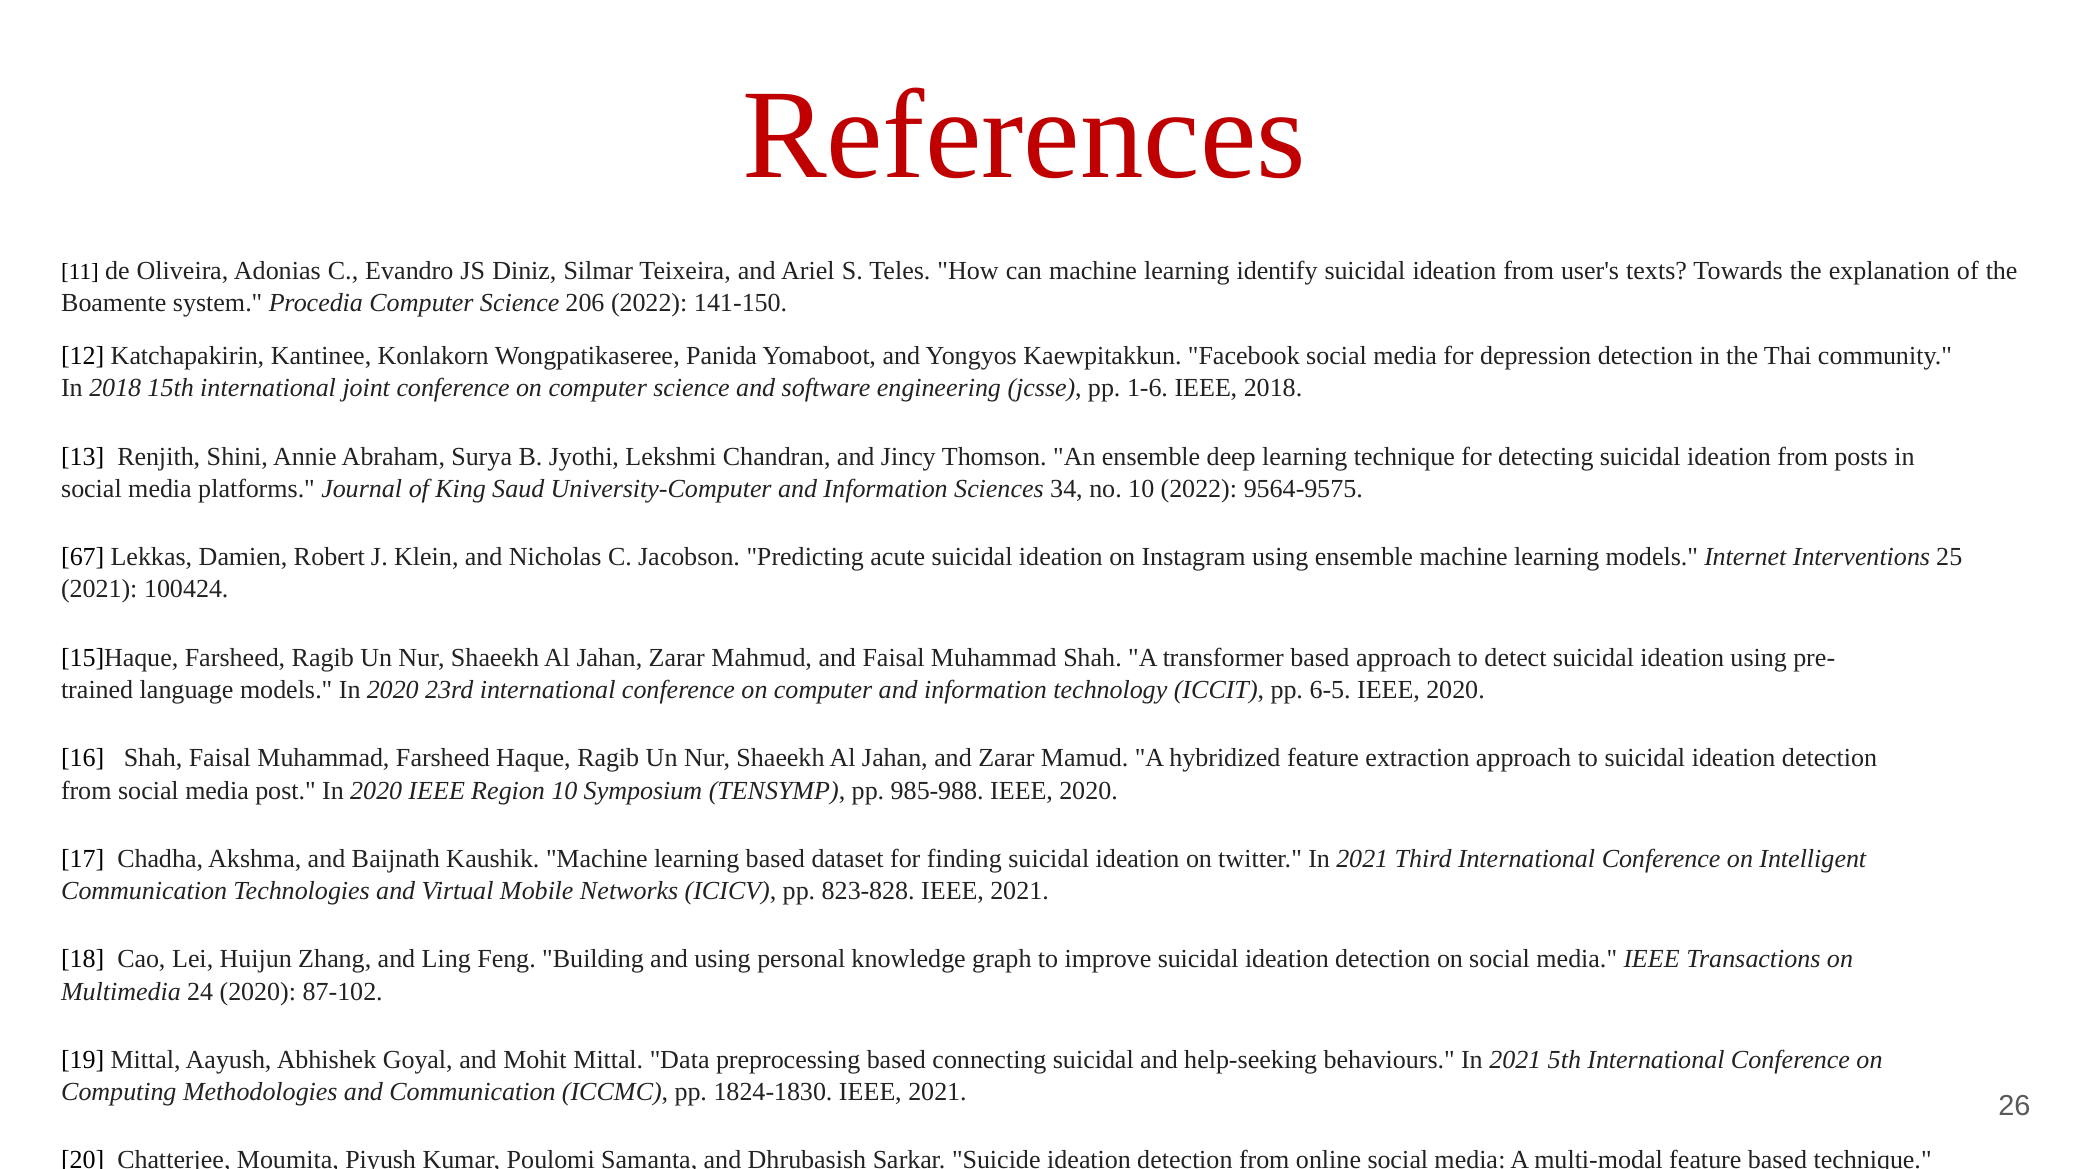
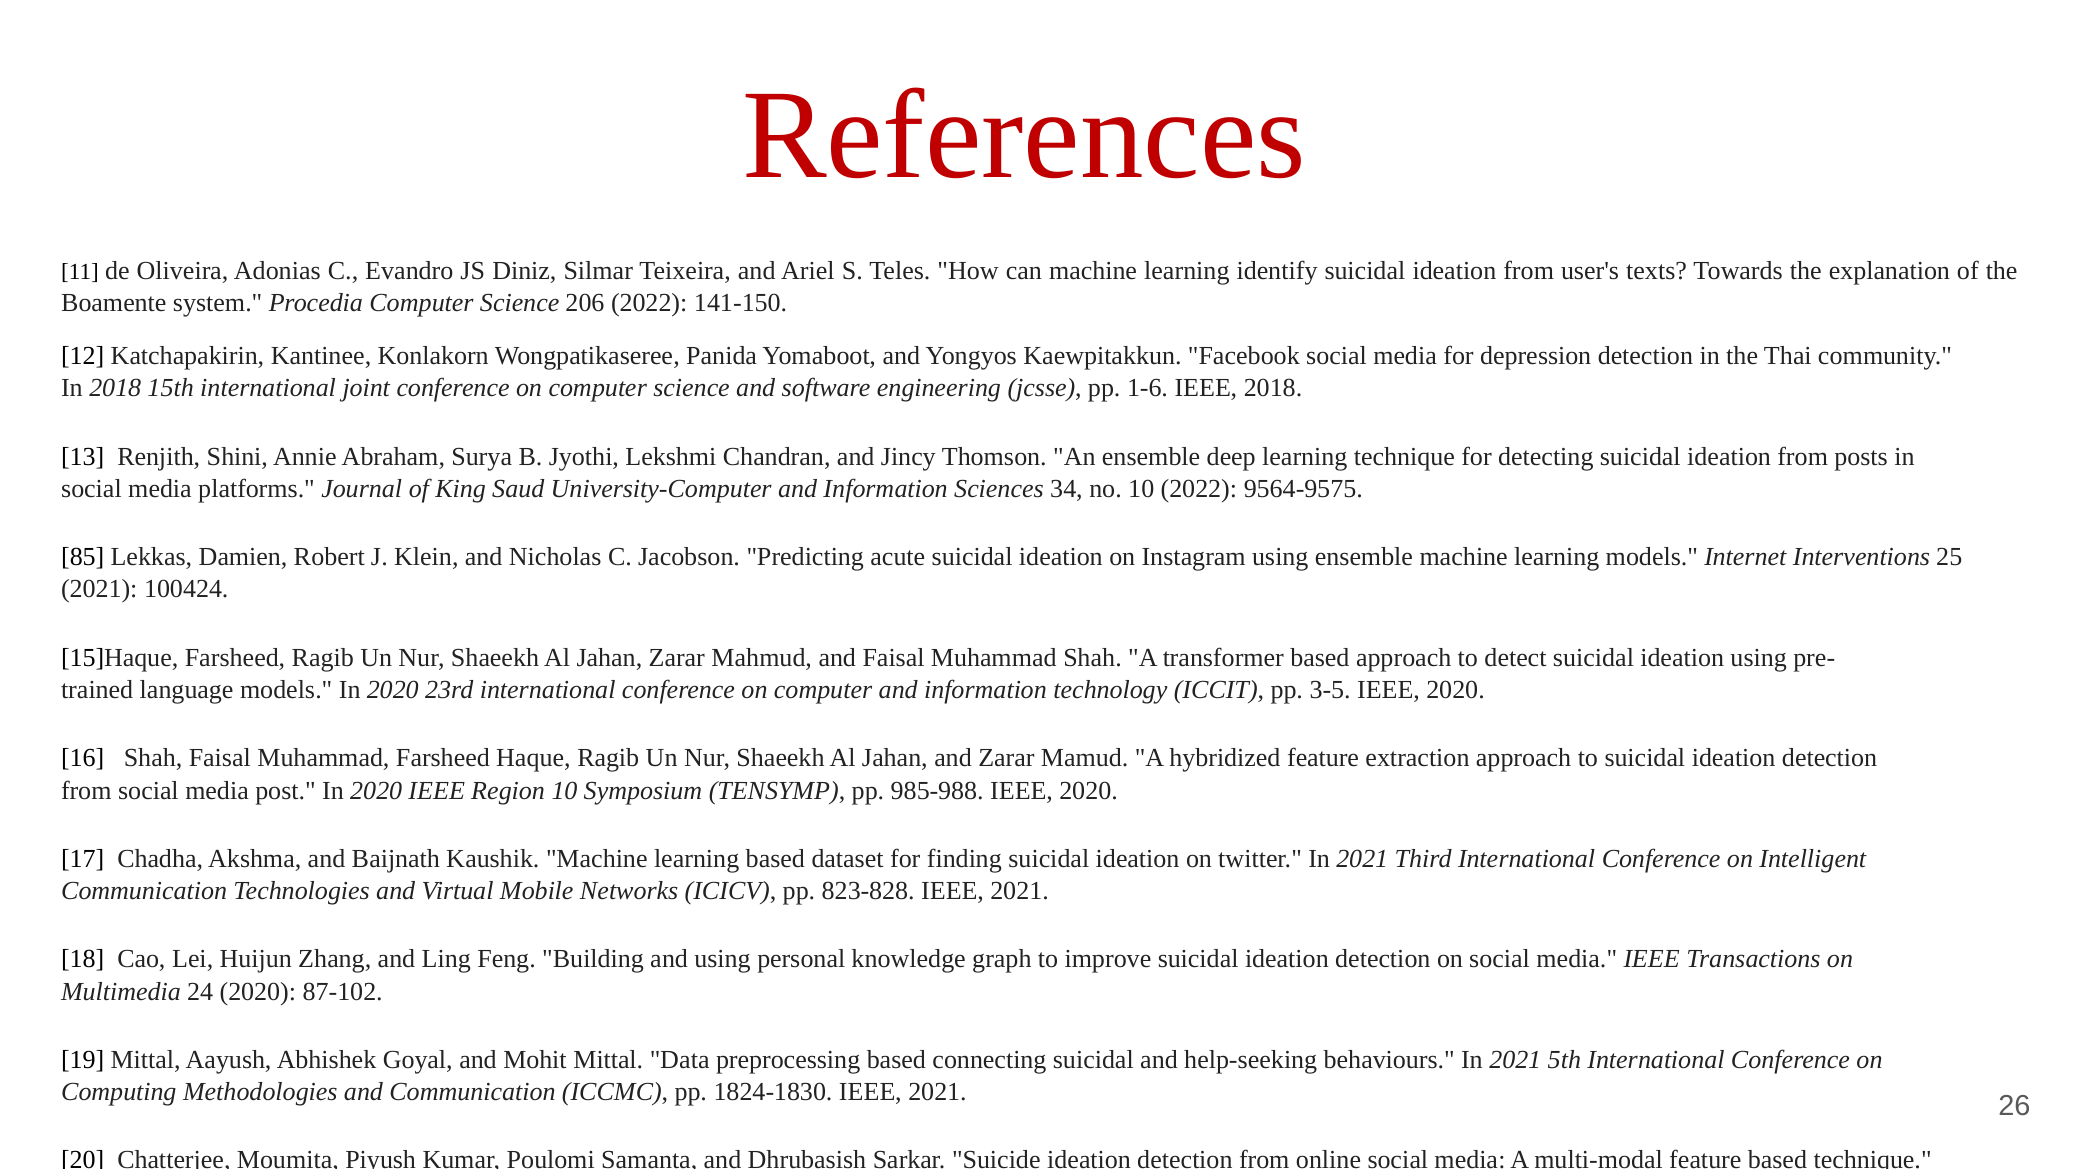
67: 67 -> 85
6-5: 6-5 -> 3-5
